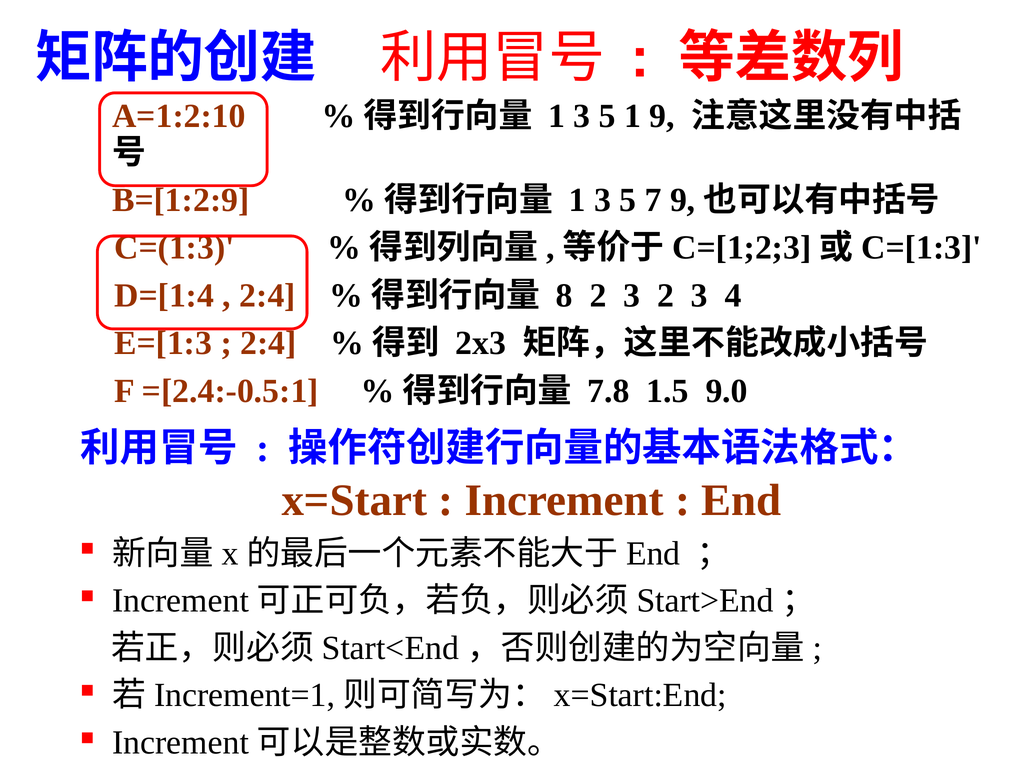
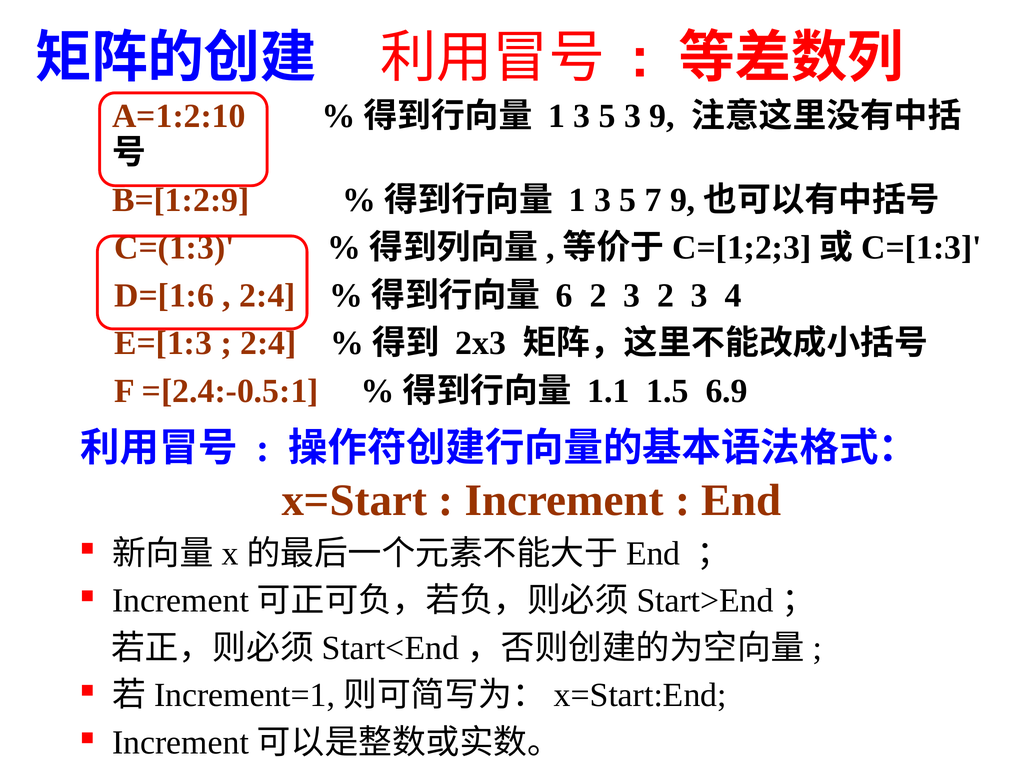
5 1: 1 -> 3
D=[1:4: D=[1:4 -> D=[1:6
8: 8 -> 6
7.8: 7.8 -> 1.1
9.0: 9.0 -> 6.9
